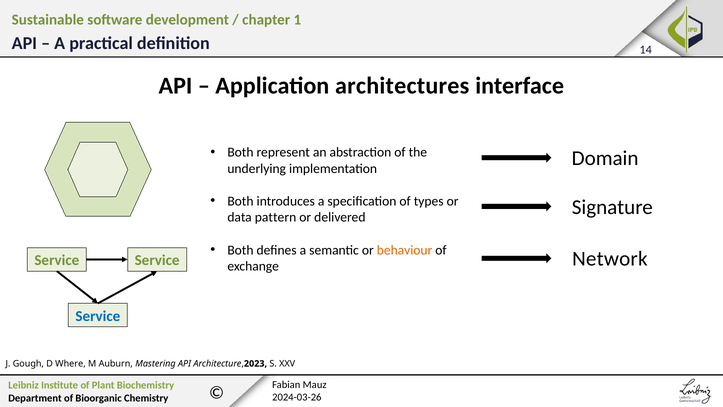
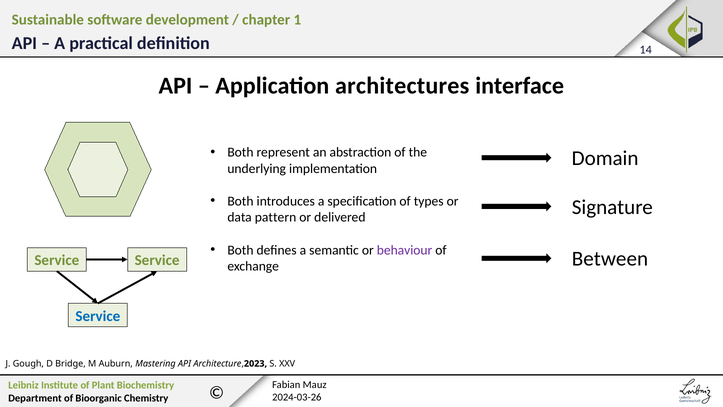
behaviour colour: orange -> purple
Network: Network -> Between
Where: Where -> Bridge
